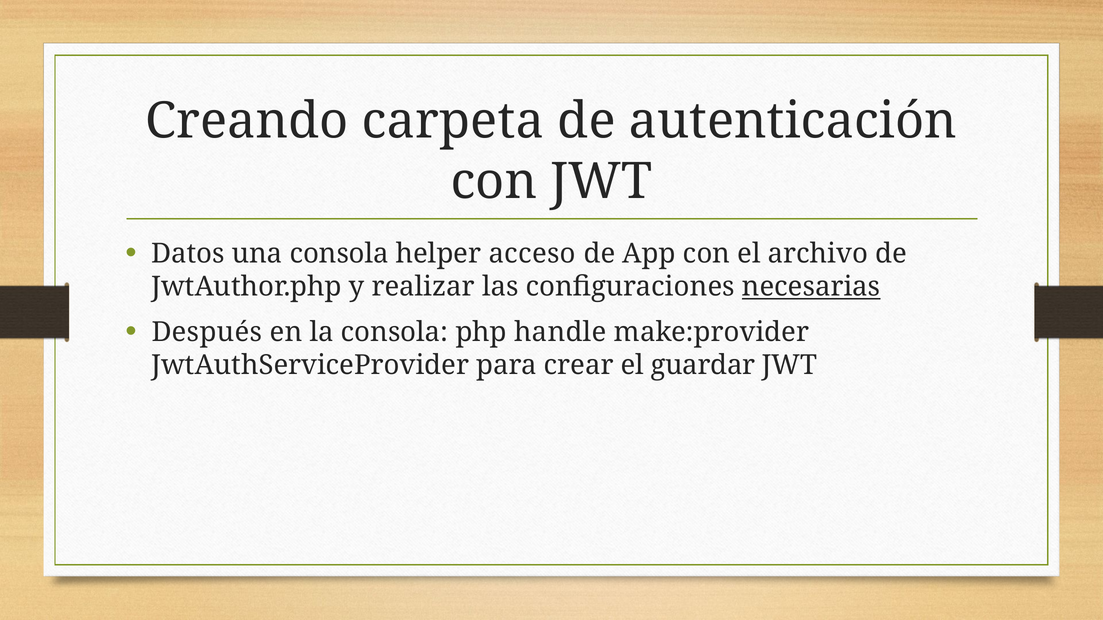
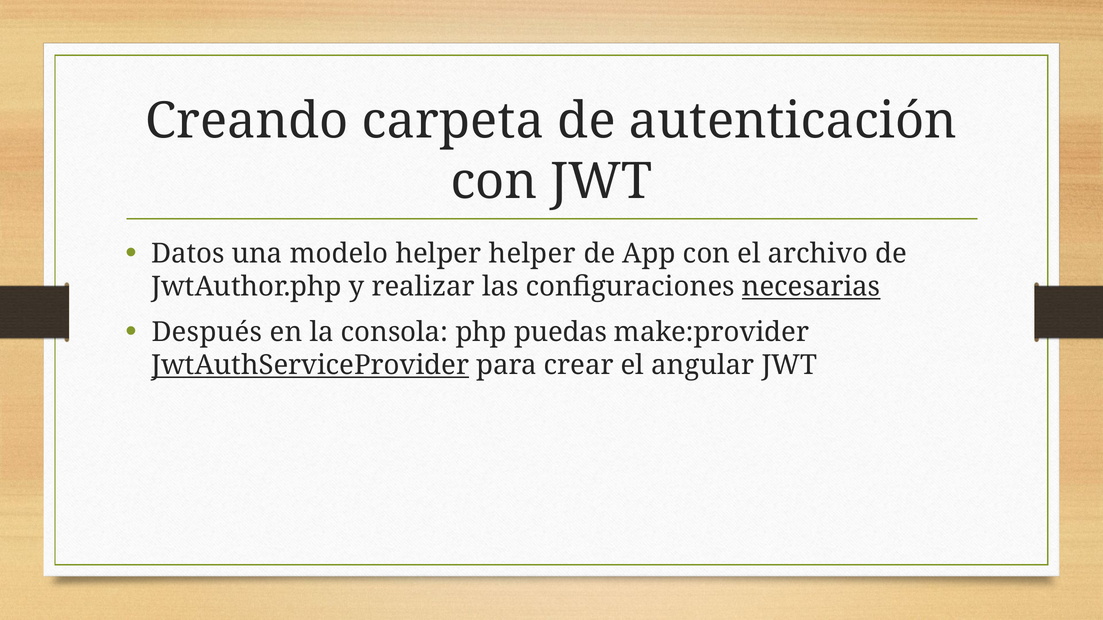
una consola: consola -> modelo
helper acceso: acceso -> helper
handle: handle -> puedas
JwtAuthServiceProvider underline: none -> present
guardar: guardar -> angular
